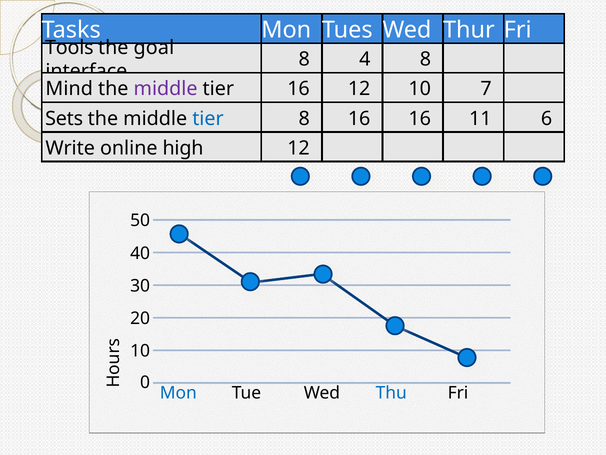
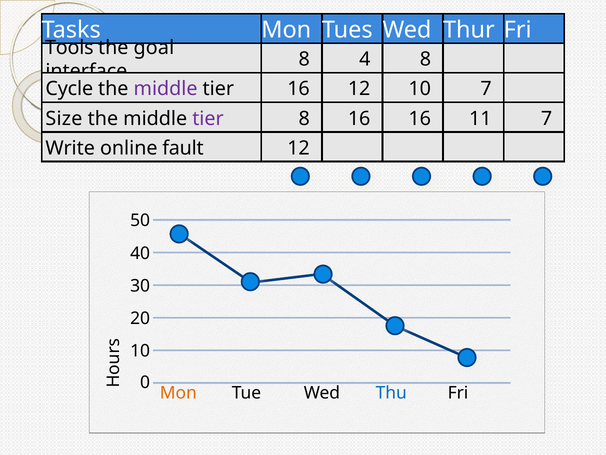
Mind: Mind -> Cycle
Sets: Sets -> Size
tier at (208, 118) colour: blue -> purple
6 at (547, 118): 6 -> 7
high: high -> fault
Mon at (178, 392) colour: blue -> orange
